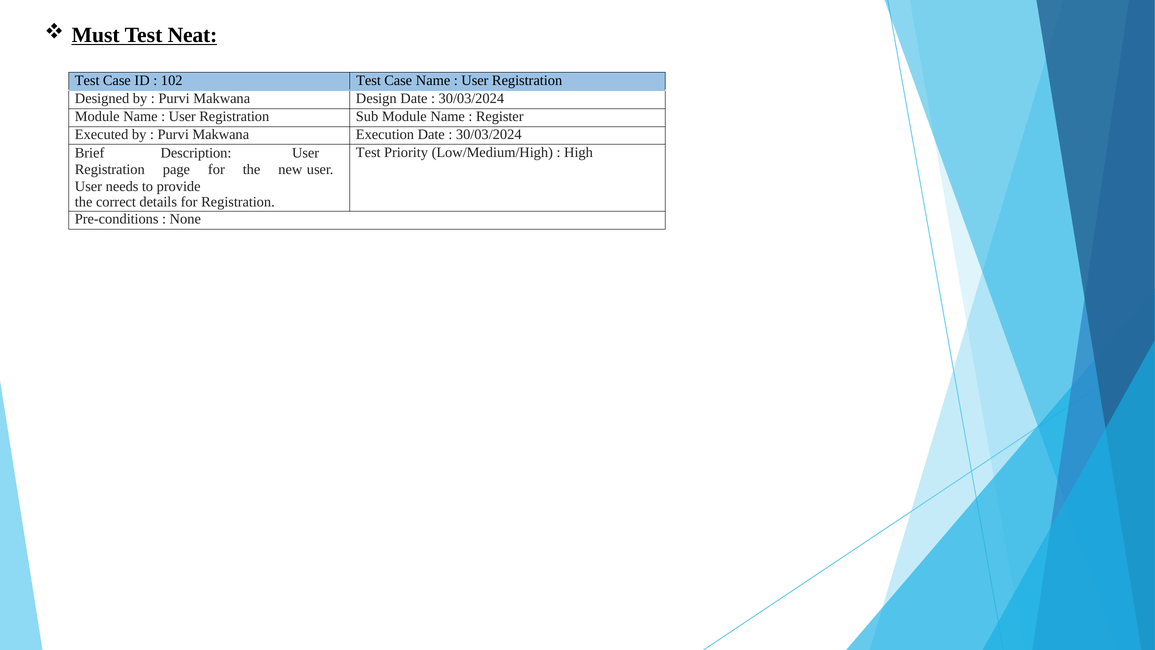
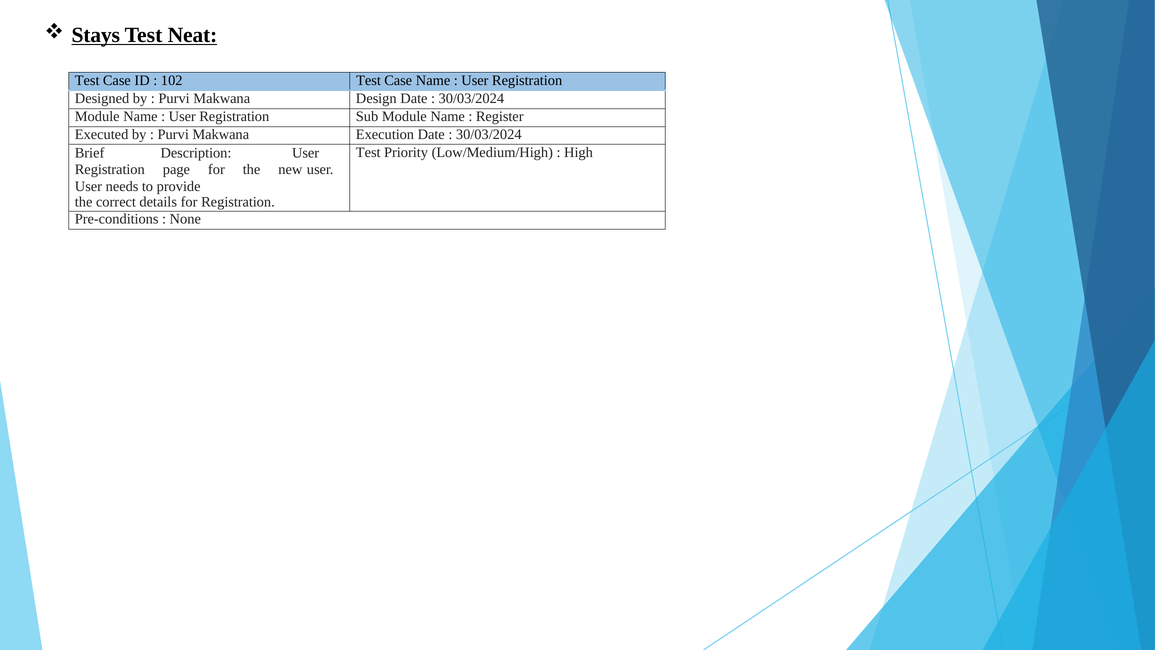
Must: Must -> Stays
